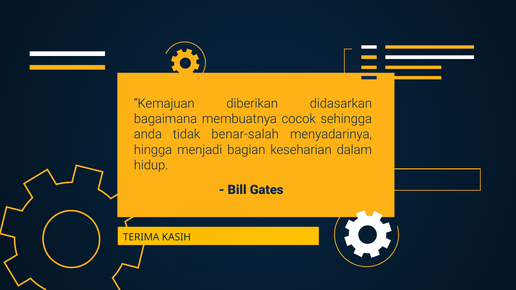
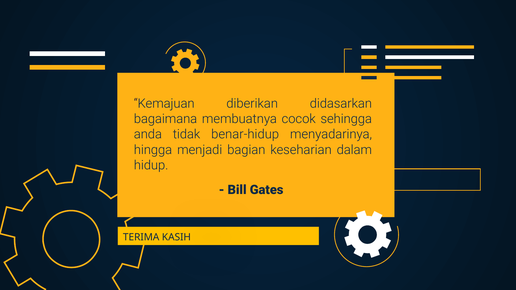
benar-salah: benar-salah -> benar-hidup
